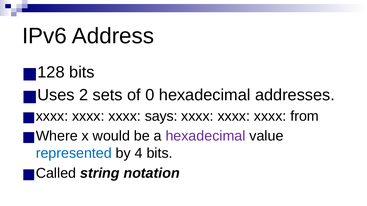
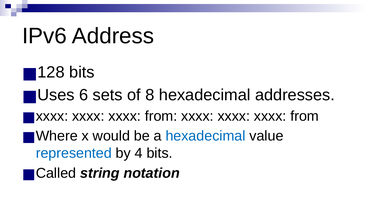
2: 2 -> 6
0: 0 -> 8
says at (161, 116): says -> from
hexadecimal at (206, 136) colour: purple -> blue
